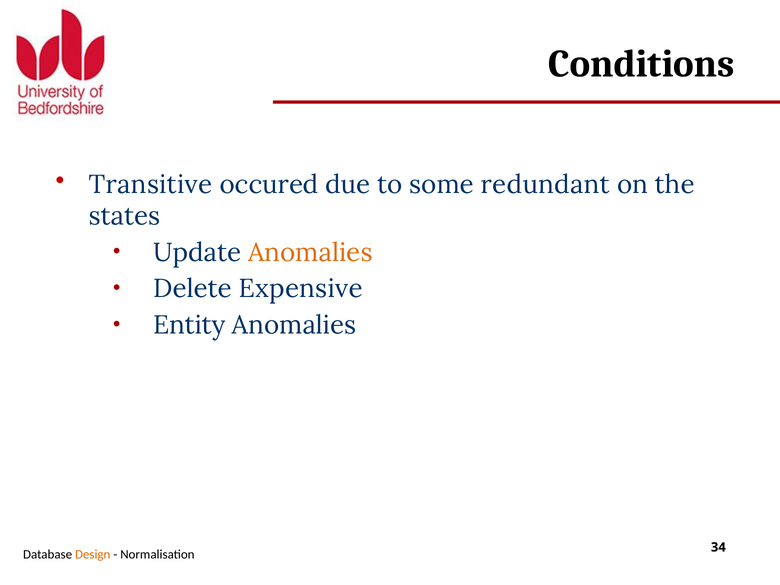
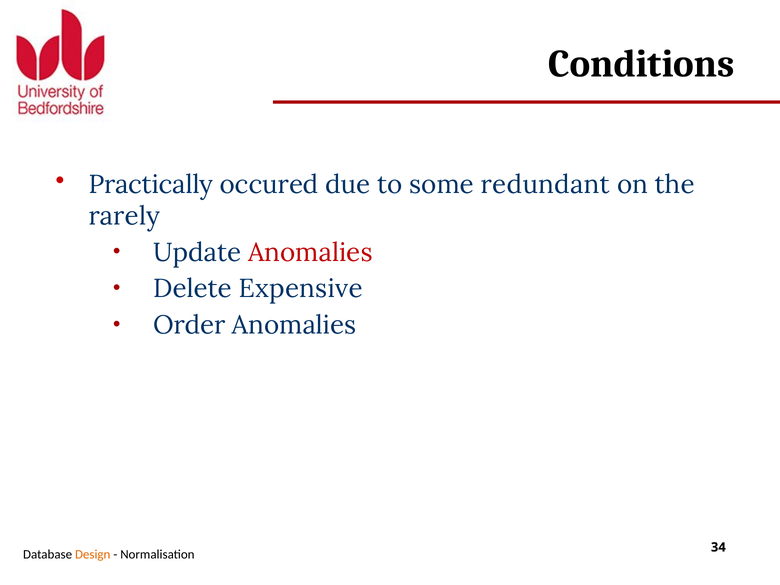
Transitive: Transitive -> Practically
states: states -> rarely
Anomalies at (310, 252) colour: orange -> red
Entity: Entity -> Order
